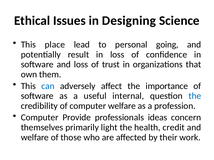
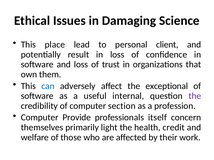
Designing: Designing -> Damaging
going: going -> client
importance: importance -> exceptional
the at (195, 96) colour: blue -> purple
computer welfare: welfare -> section
ideas: ideas -> itself
